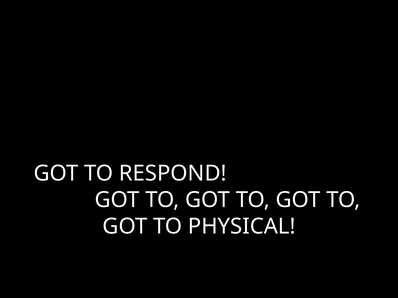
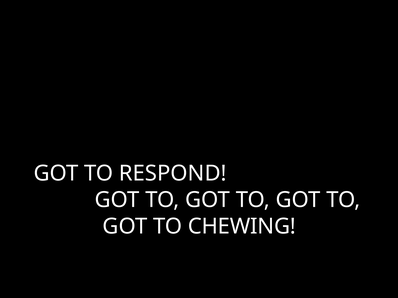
PHYSICAL: PHYSICAL -> CHEWING
